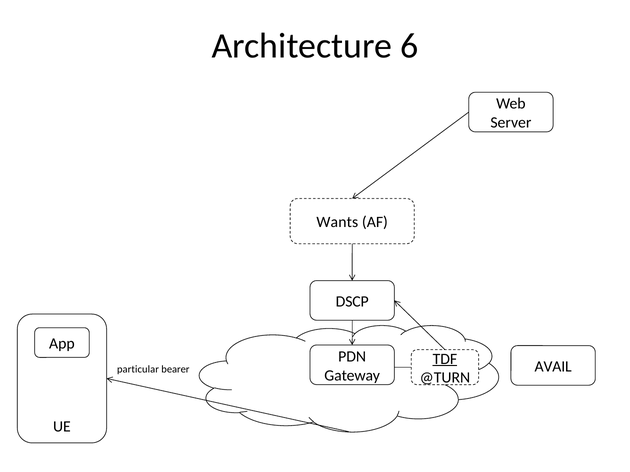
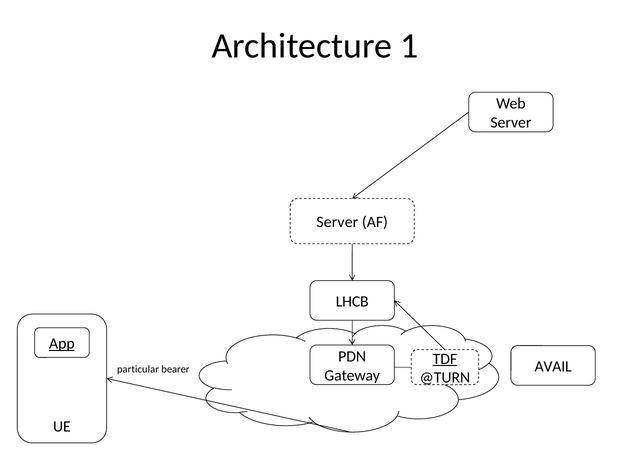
6: 6 -> 1
Wants at (337, 222): Wants -> Server
DSCP: DSCP -> LHCB
App underline: none -> present
